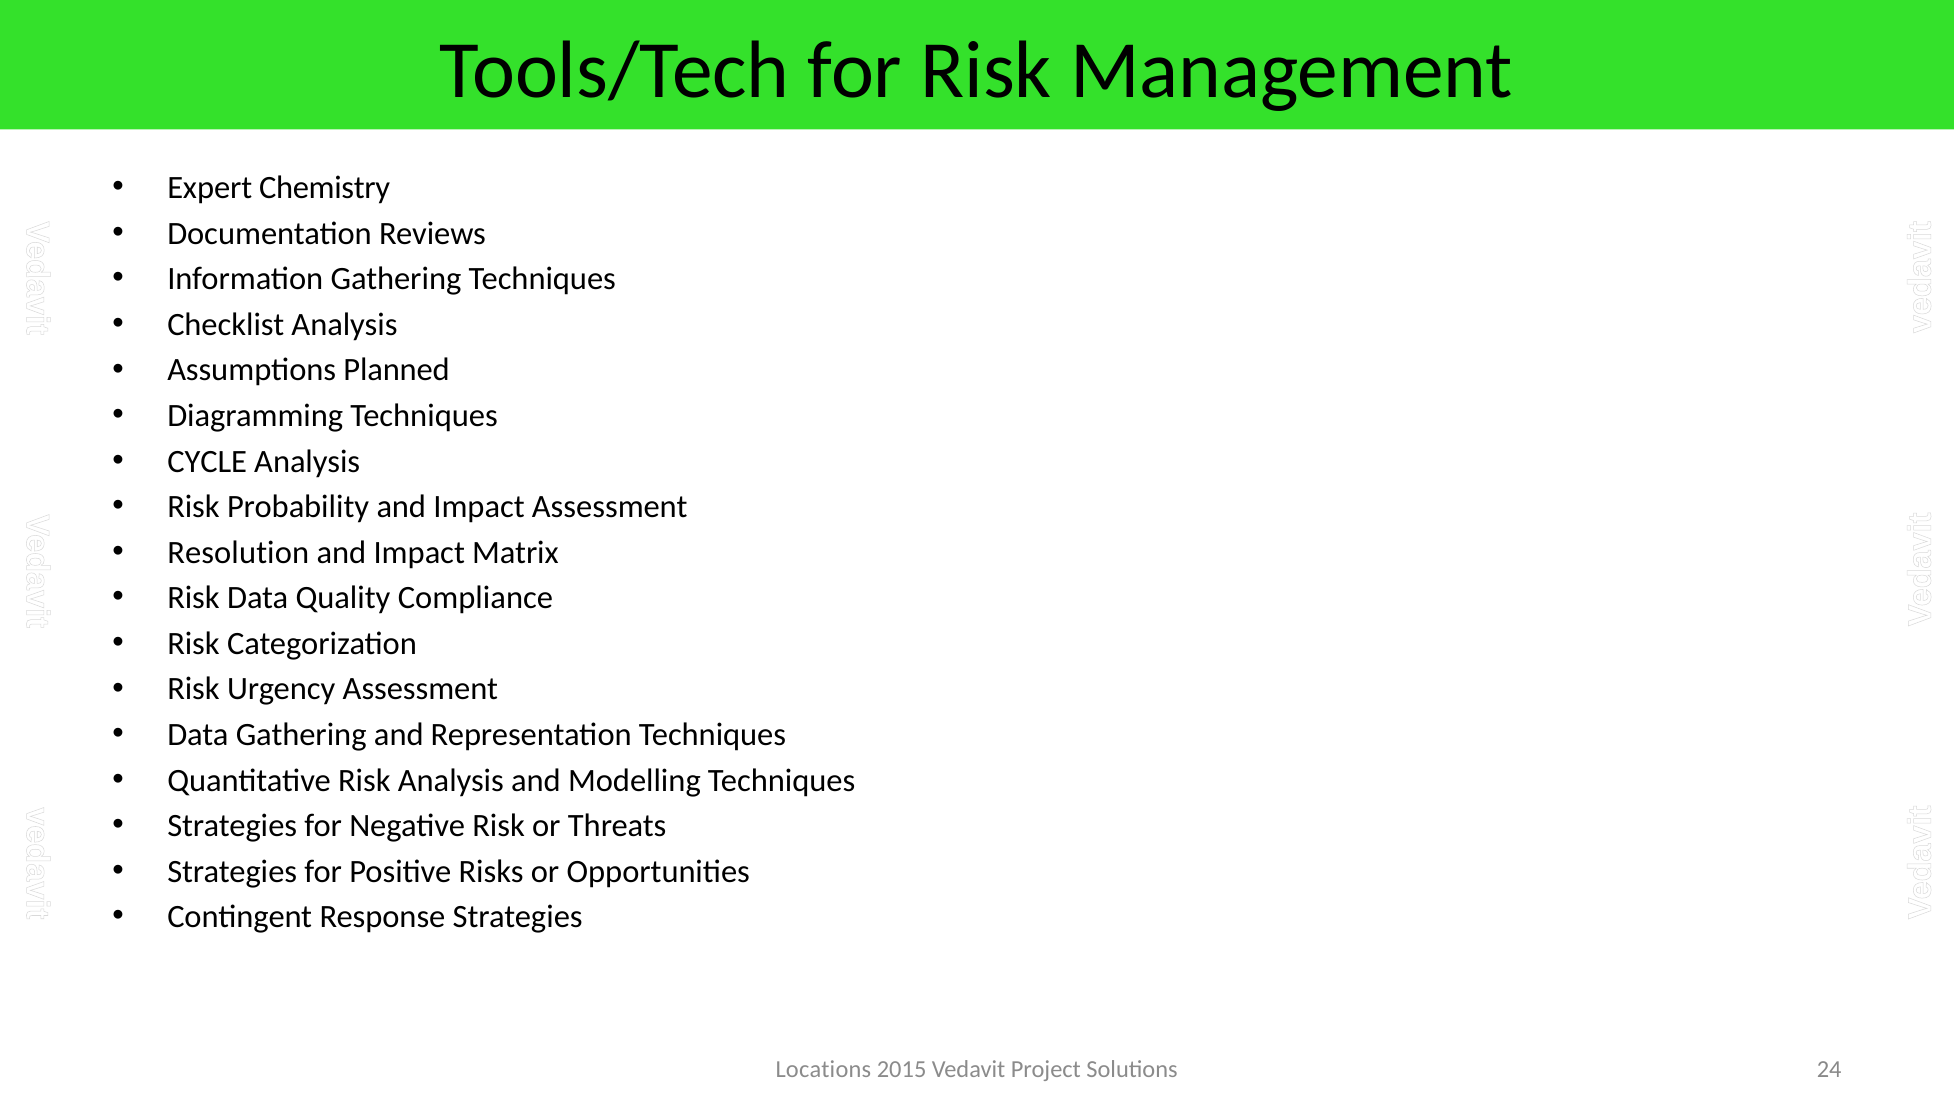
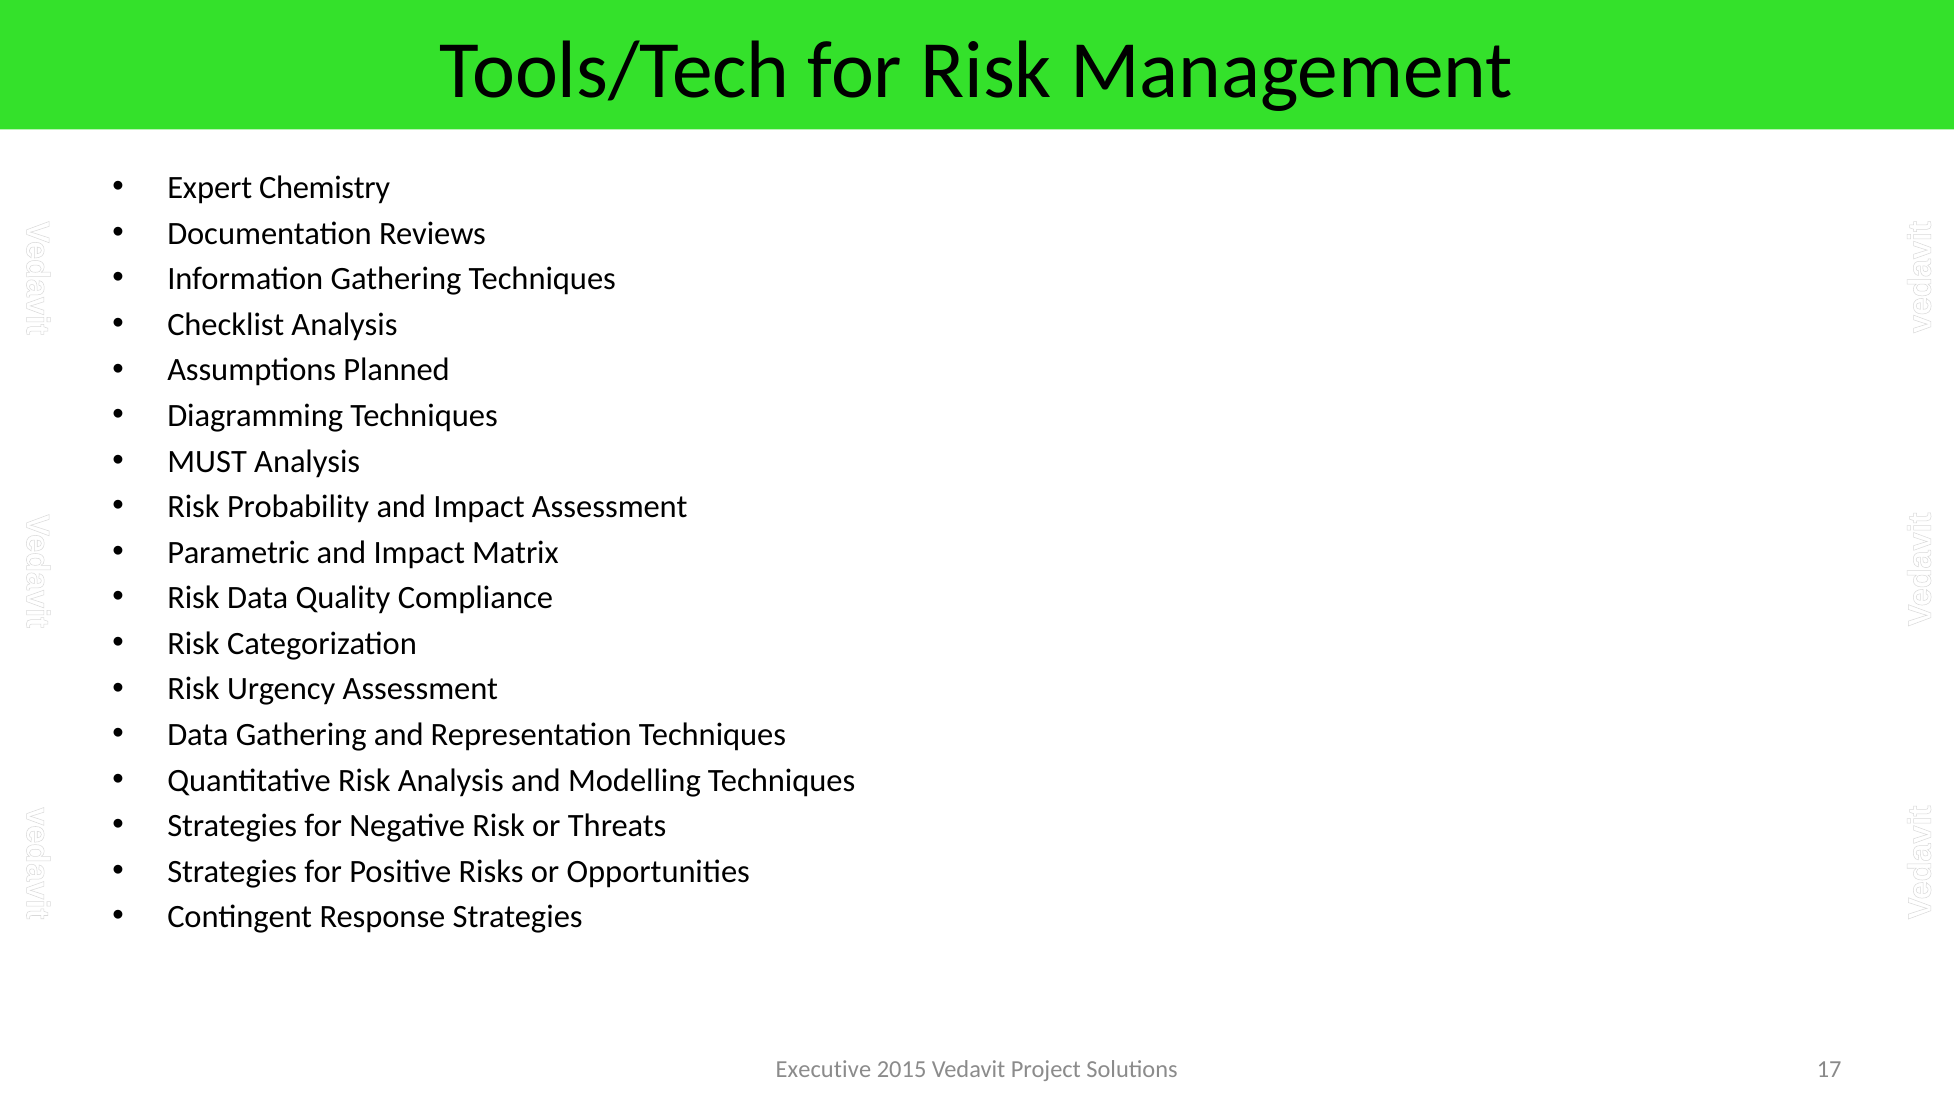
CYCLE: CYCLE -> MUST
Resolution: Resolution -> Parametric
Locations: Locations -> Executive
24: 24 -> 17
